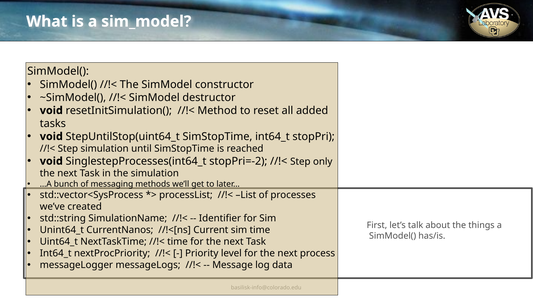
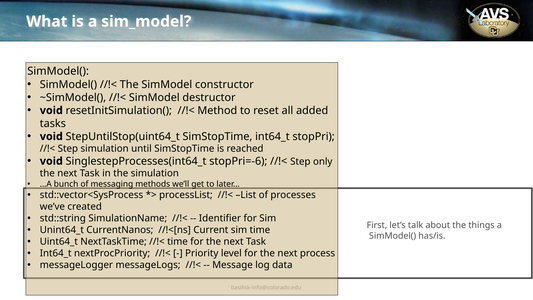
stopPri=-2: stopPri=-2 -> stopPri=-6
